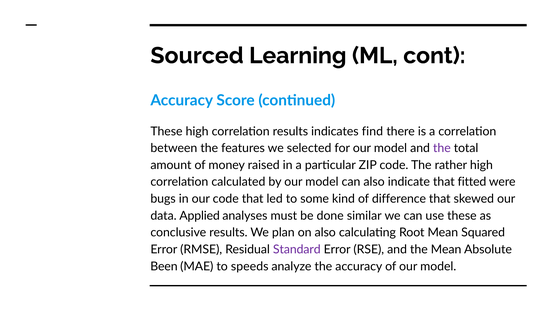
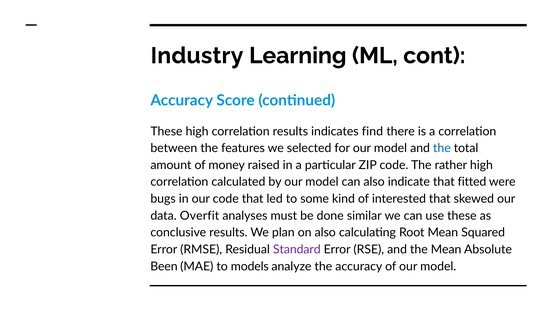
Sourced: Sourced -> Industry
the at (442, 148) colour: purple -> blue
difference: difference -> interested
Applied: Applied -> Overfit
speeds: speeds -> models
